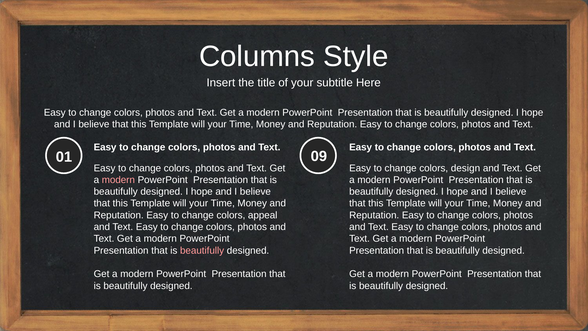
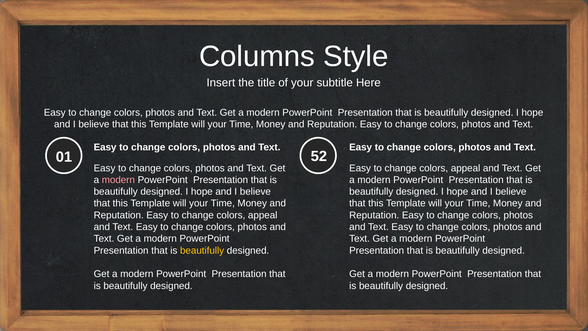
09: 09 -> 52
design at (465, 168): design -> appeal
beautifully at (202, 250) colour: pink -> yellow
